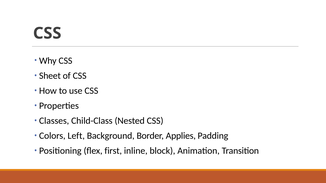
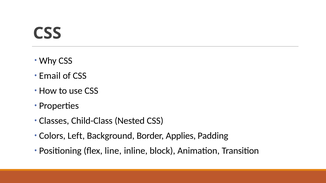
Sheet: Sheet -> Email
first: first -> line
